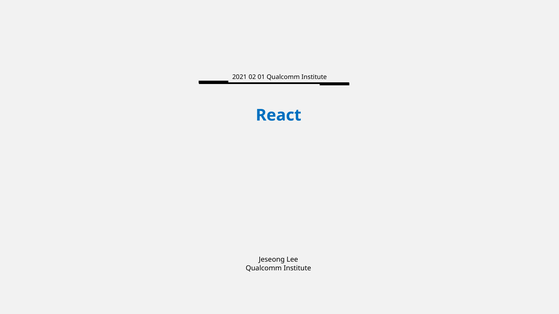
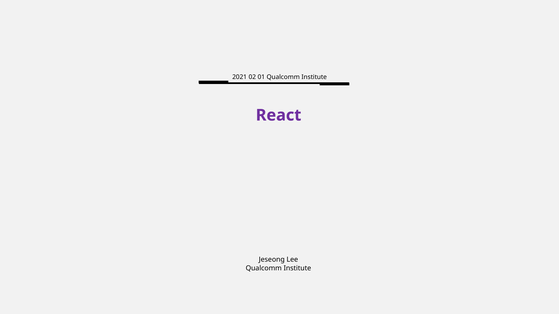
React colour: blue -> purple
